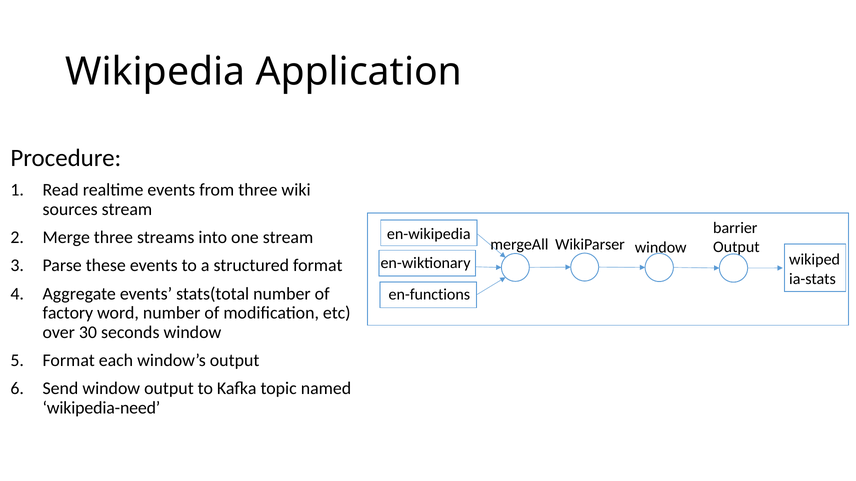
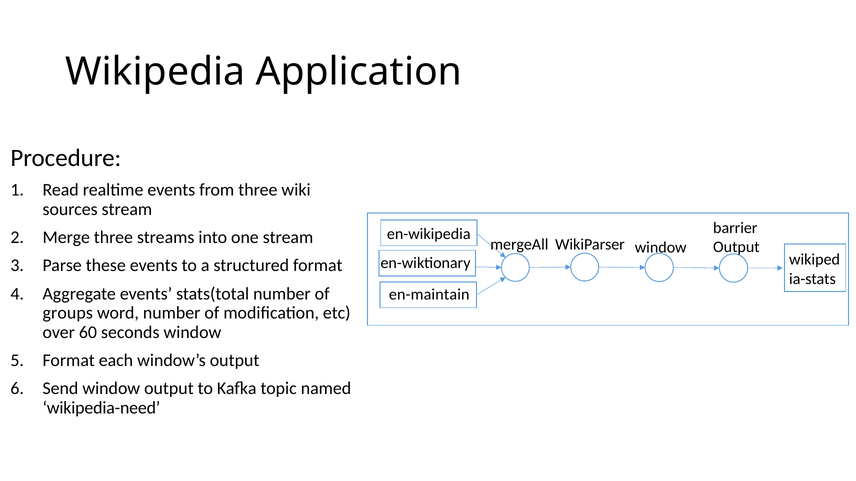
en-functions: en-functions -> en-maintain
factory: factory -> groups
30: 30 -> 60
